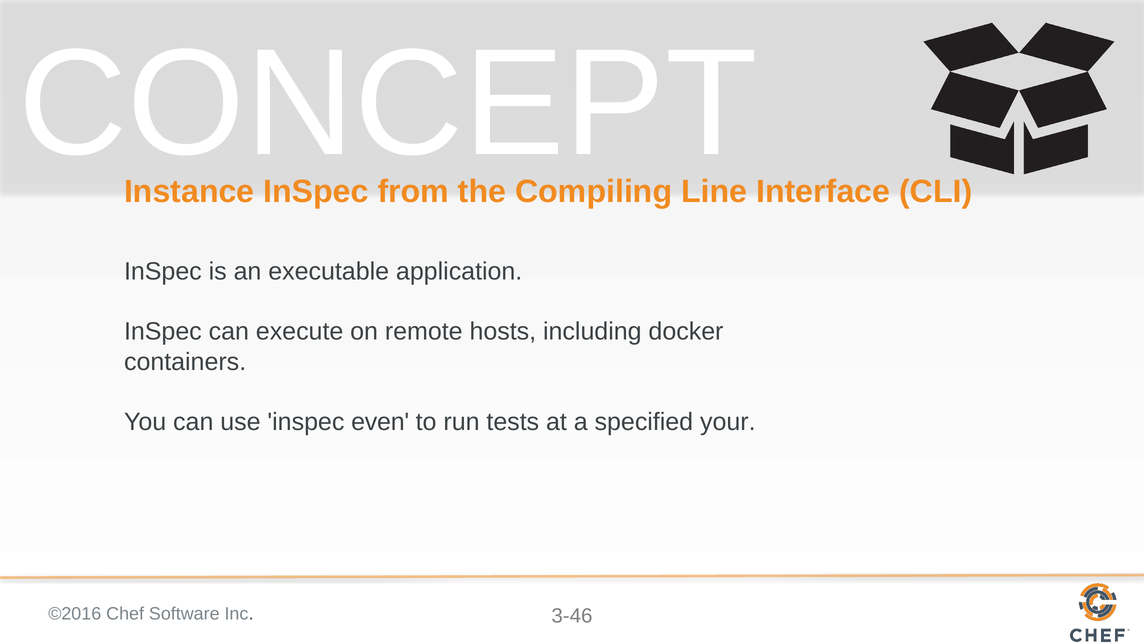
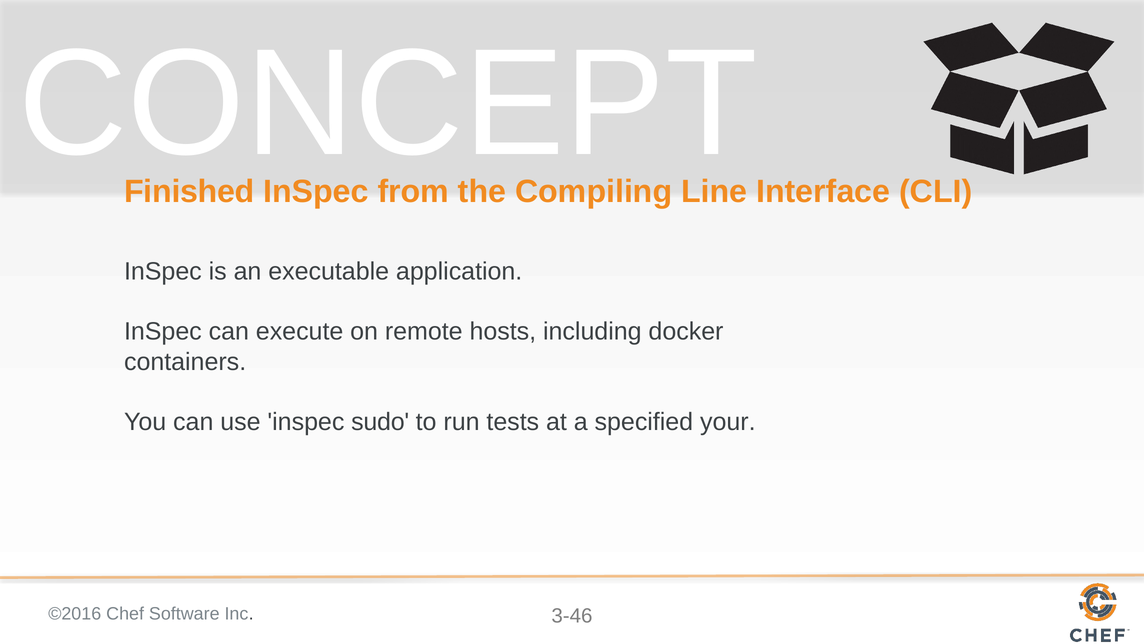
Instance: Instance -> Finished
even: even -> sudo
